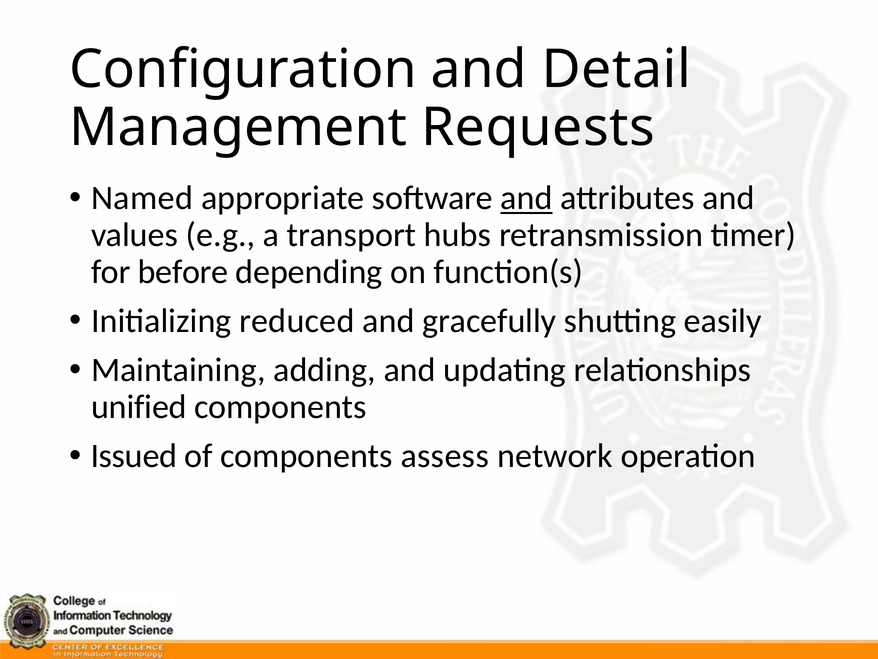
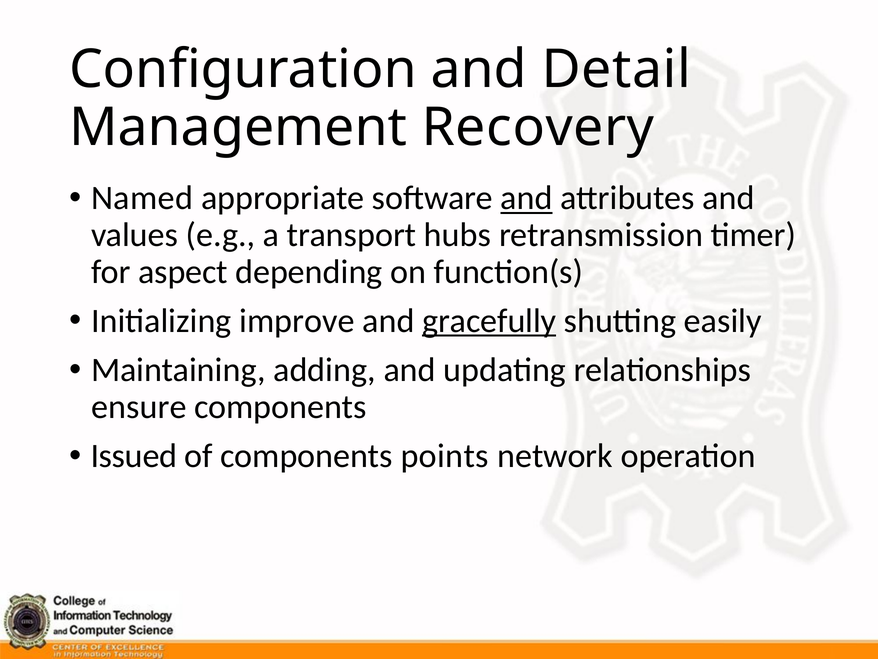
Requests: Requests -> Recovery
before: before -> aspect
reduced: reduced -> improve
gracefully underline: none -> present
unified: unified -> ensure
assess: assess -> points
